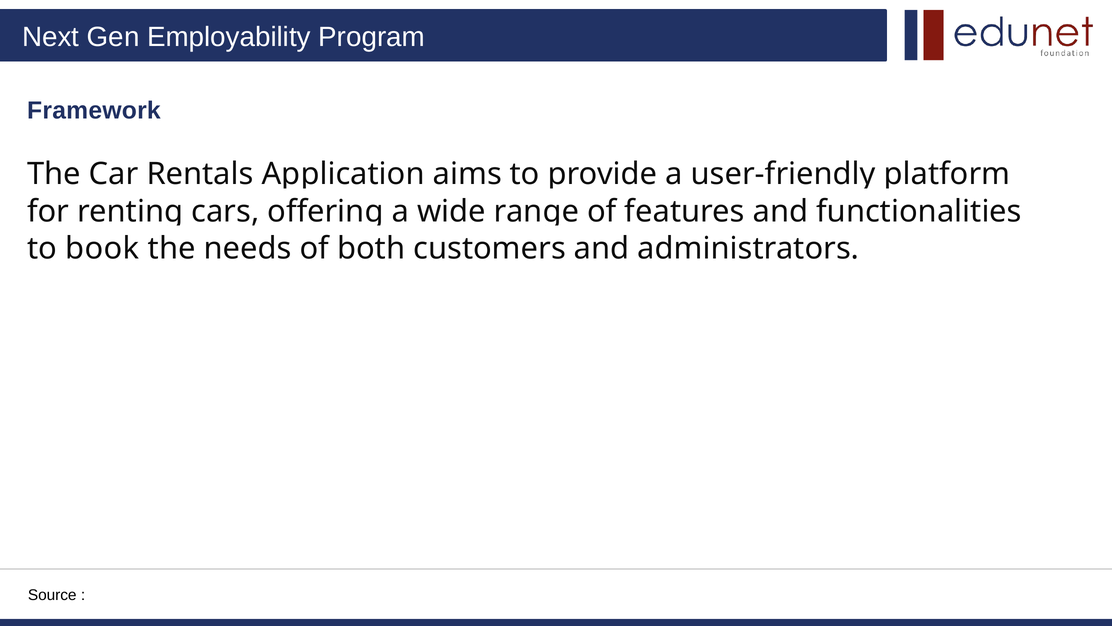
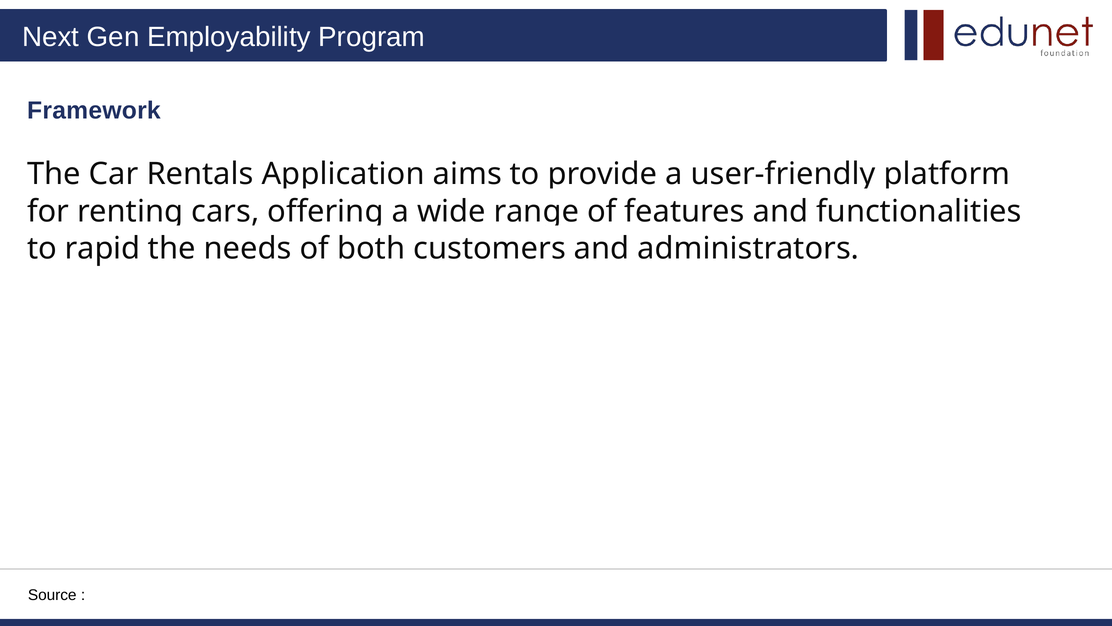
book: book -> rapid
